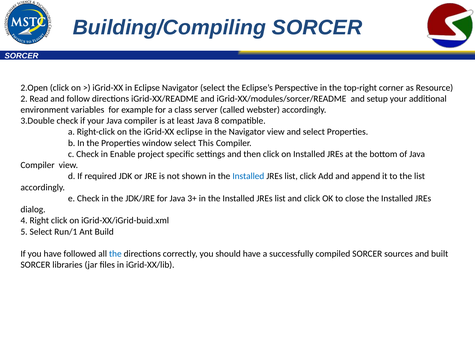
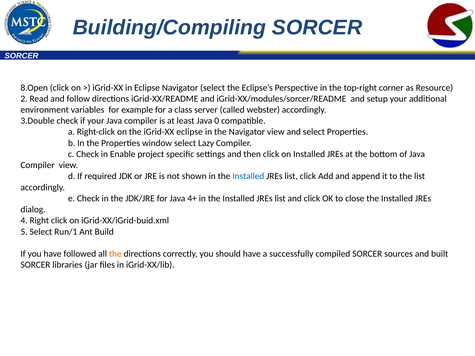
2.Open: 2.Open -> 8.Open
8: 8 -> 0
This: This -> Lazy
3+: 3+ -> 4+
the at (115, 254) colour: blue -> orange
